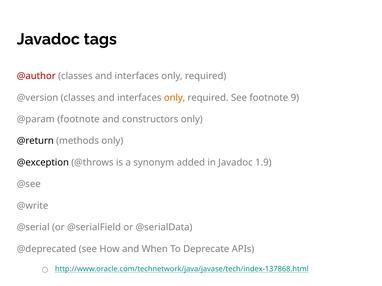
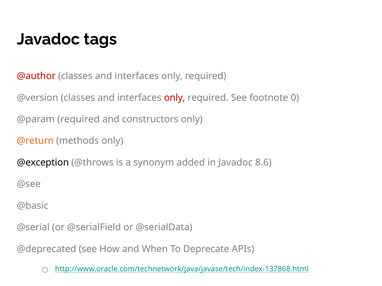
only at (175, 98) colour: orange -> red
9: 9 -> 0
@param footnote: footnote -> required
@return colour: black -> orange
1.9: 1.9 -> 8.6
@write: @write -> @basic
